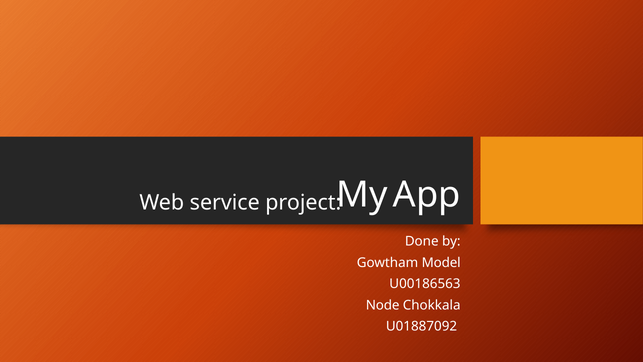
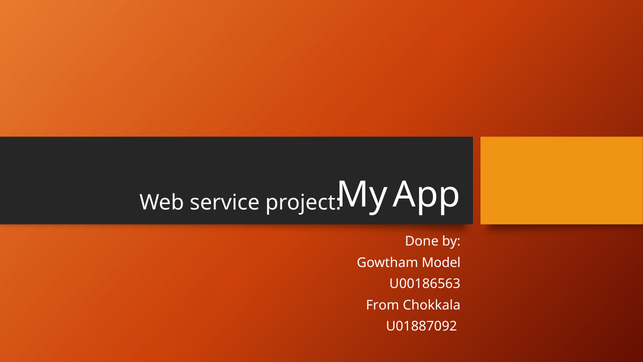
Node: Node -> From
